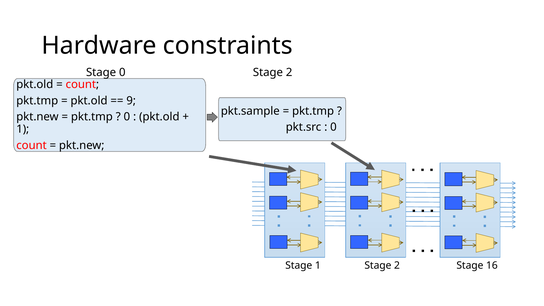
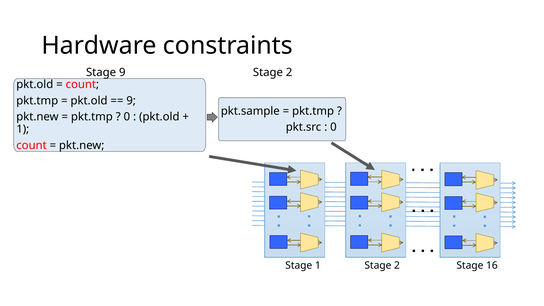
Stage 0: 0 -> 9
